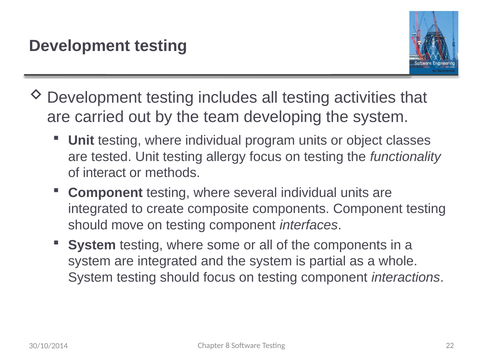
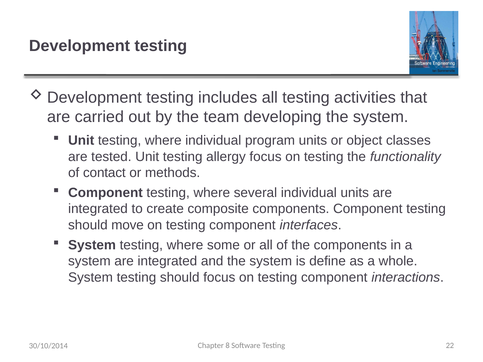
interact: interact -> contact
partial: partial -> define
